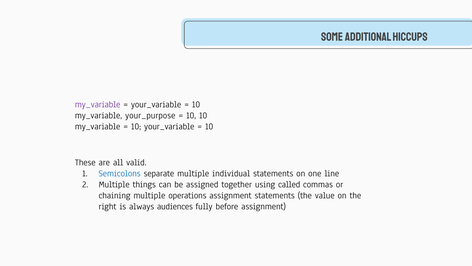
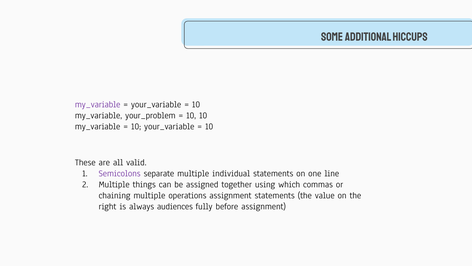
your_purpose: your_purpose -> your_problem
Semicolons colour: blue -> purple
called: called -> which
